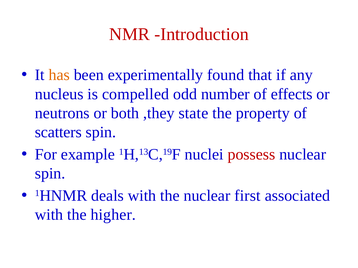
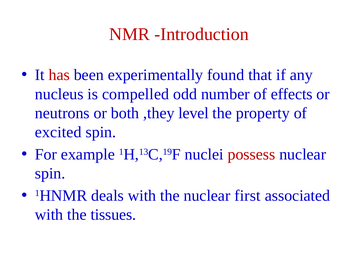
has colour: orange -> red
state: state -> level
scatters: scatters -> excited
higher: higher -> tissues
